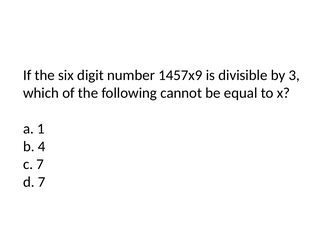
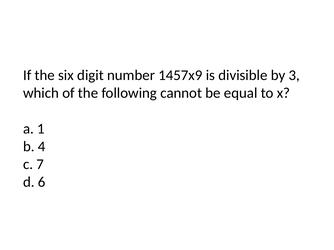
d 7: 7 -> 6
